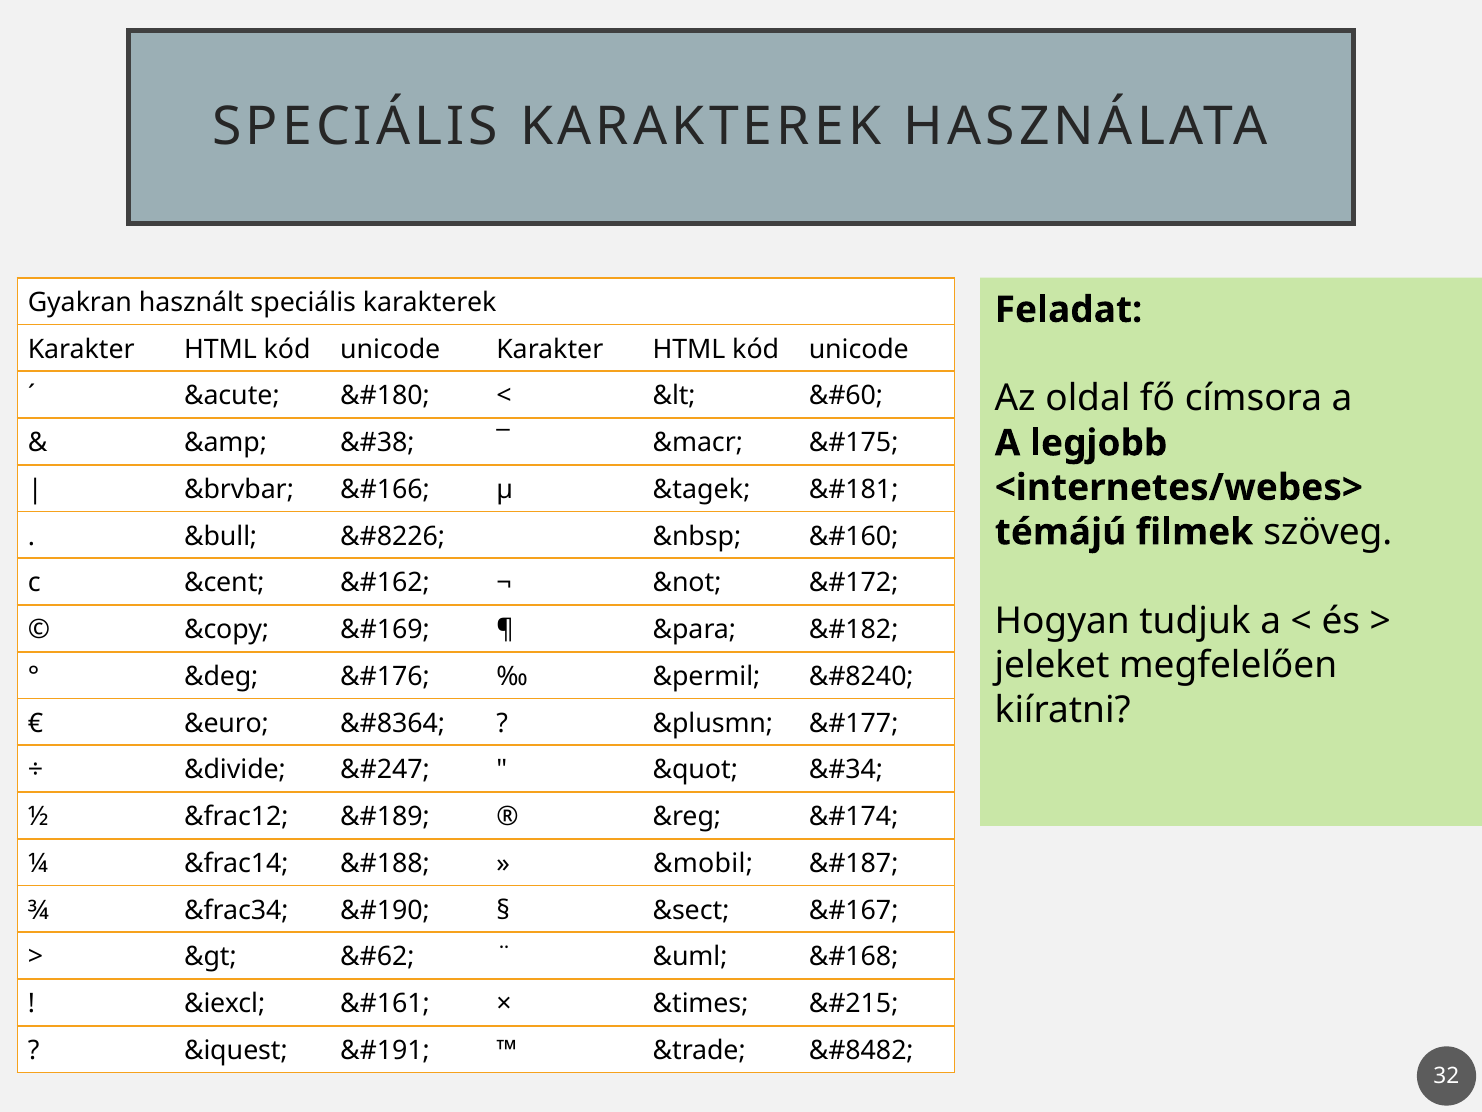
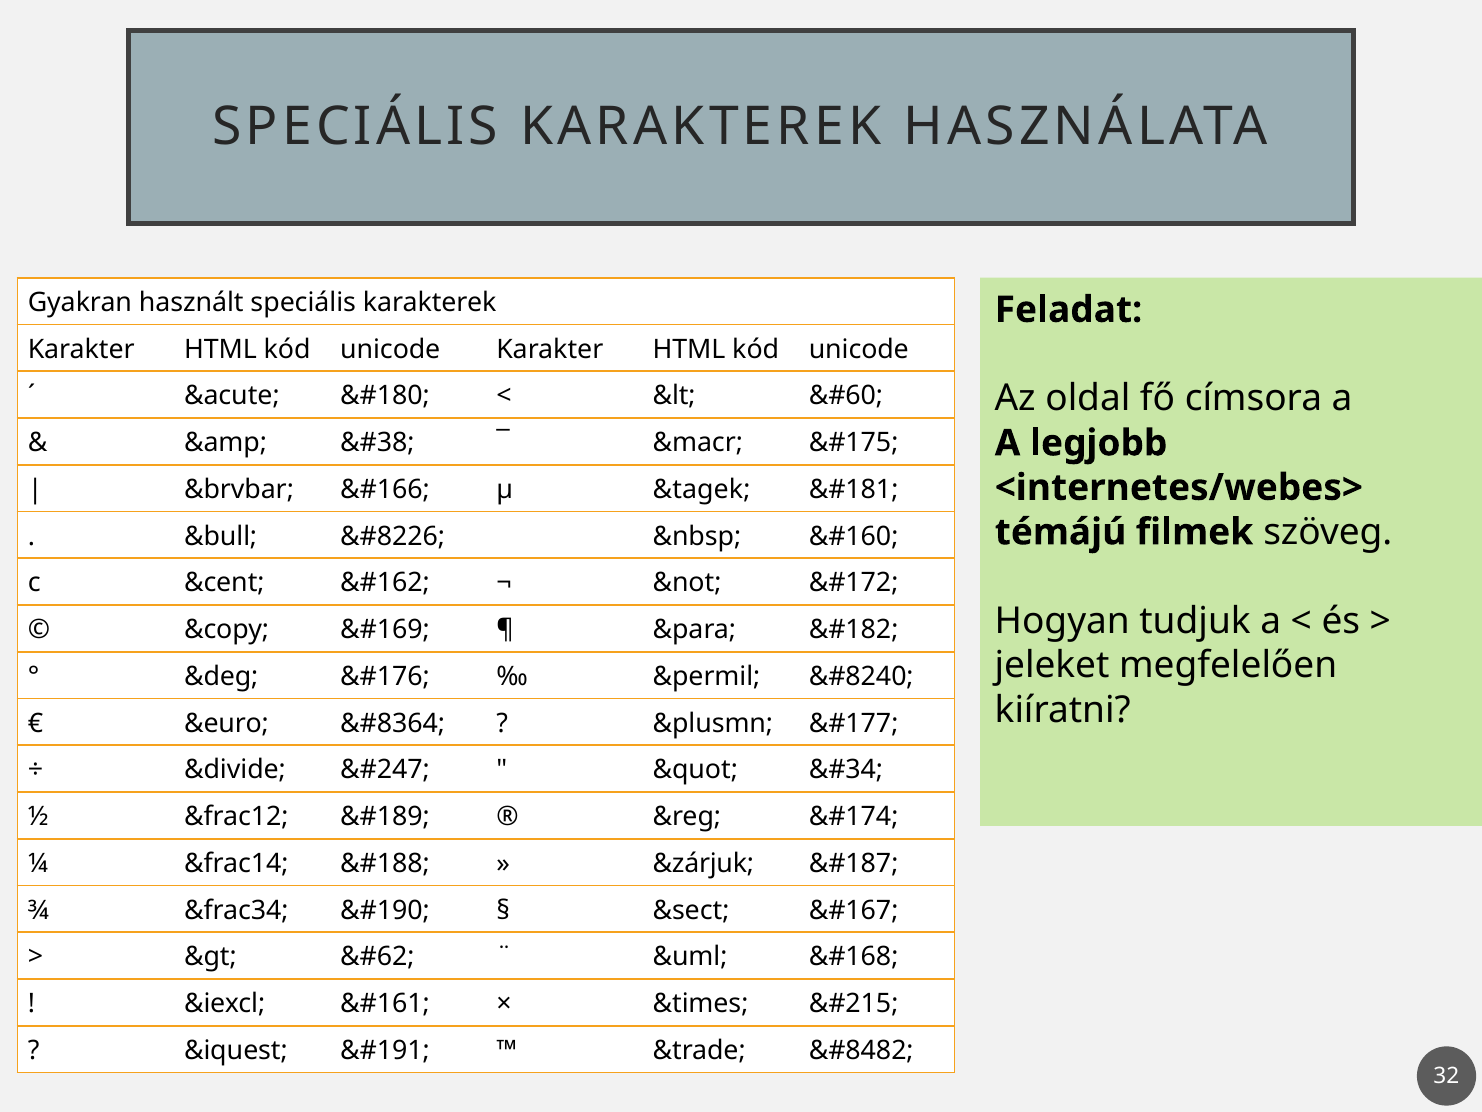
&mobil: &mobil -> &zárjuk
